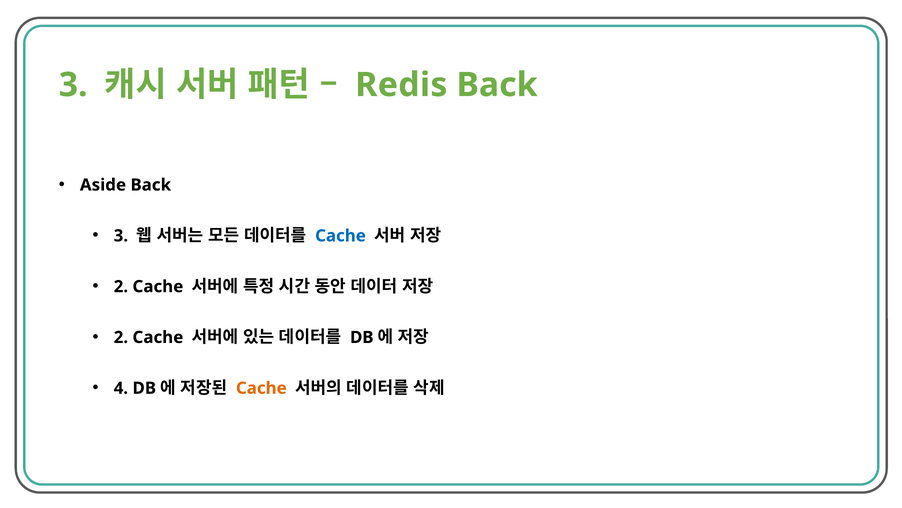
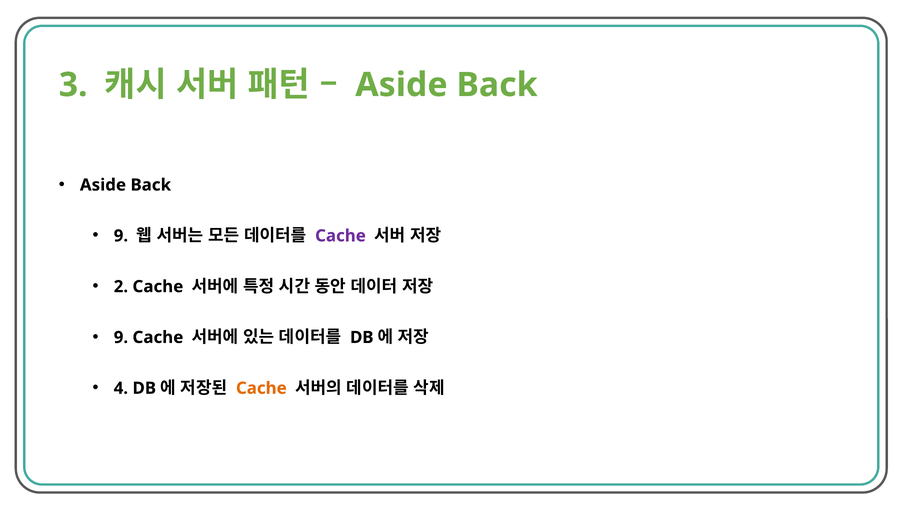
Redis at (401, 85): Redis -> Aside
3 at (121, 236): 3 -> 9
Cache at (340, 236) colour: blue -> purple
2 at (121, 337): 2 -> 9
